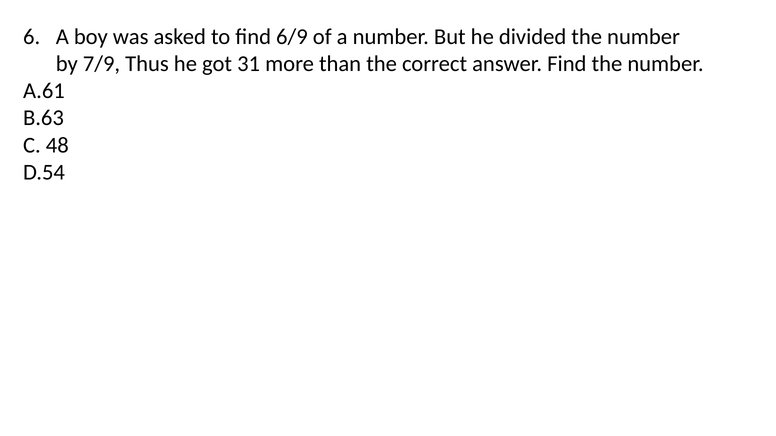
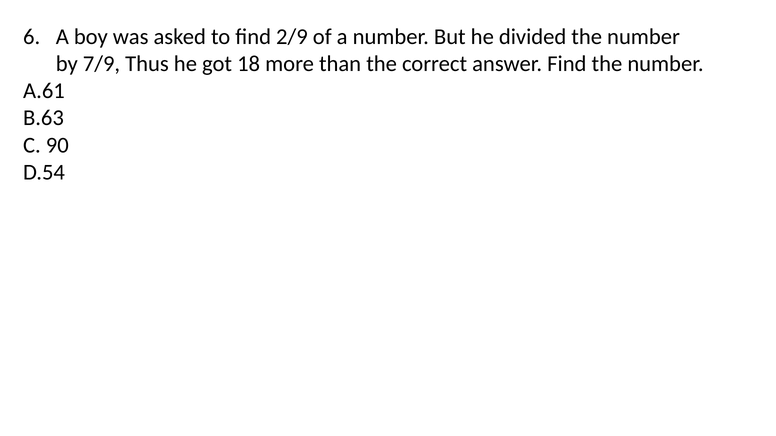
6/9: 6/9 -> 2/9
31: 31 -> 18
48: 48 -> 90
